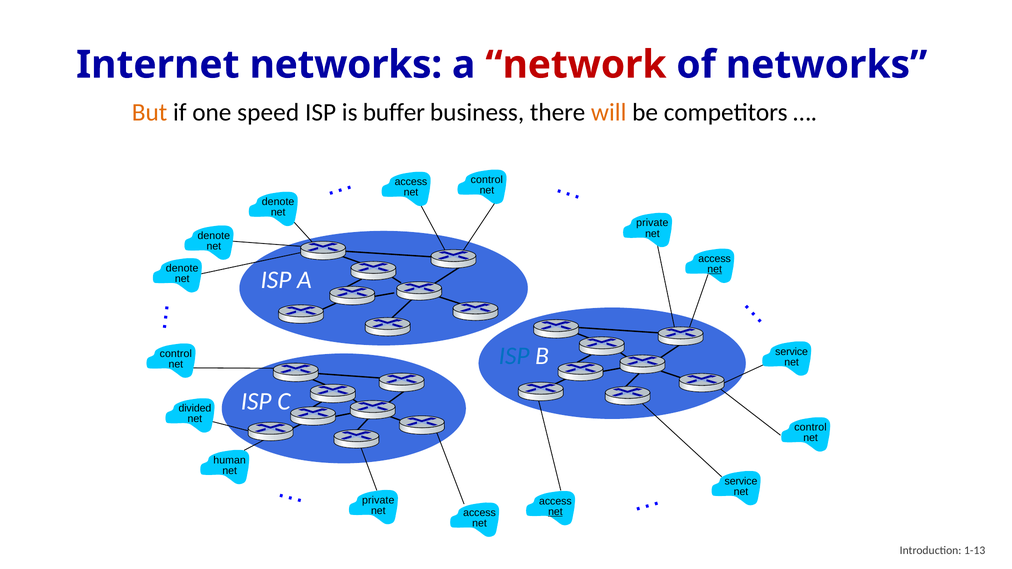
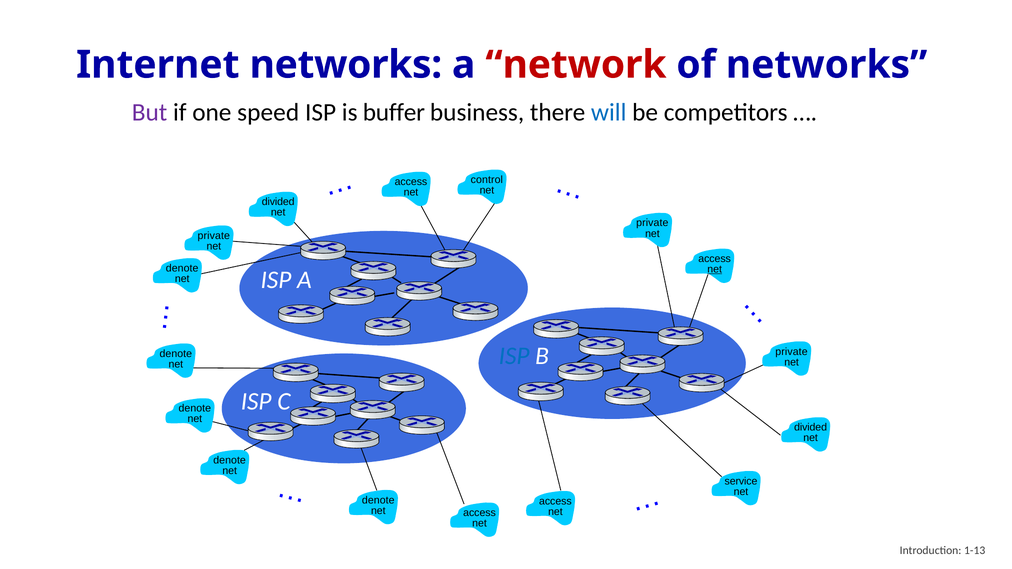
But colour: orange -> purple
will colour: orange -> blue
denote at (278, 202): denote -> divided
denote at (214, 236): denote -> private
service at (792, 352): service -> private
control at (176, 354): control -> denote
divided at (195, 409): divided -> denote
control at (810, 428): control -> divided
human at (230, 460): human -> denote
private at (378, 500): private -> denote
net at (555, 512) underline: present -> none
